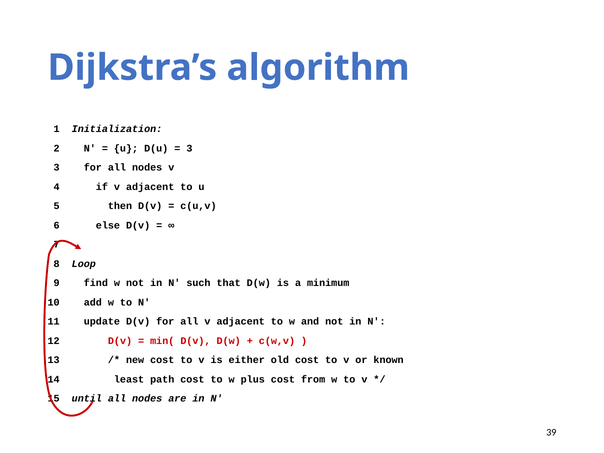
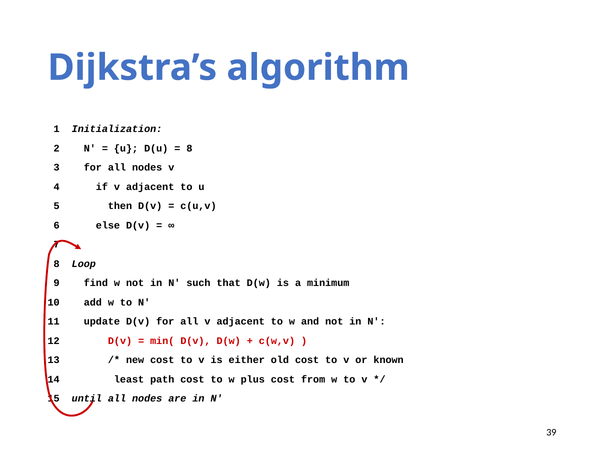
3 at (189, 148): 3 -> 8
